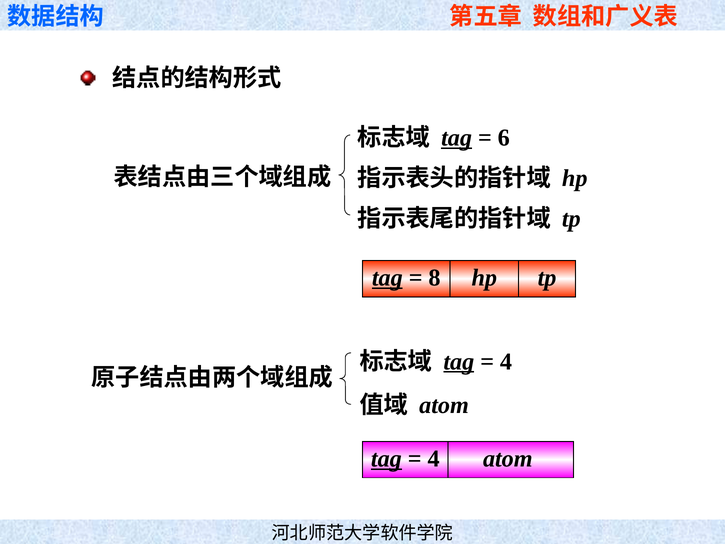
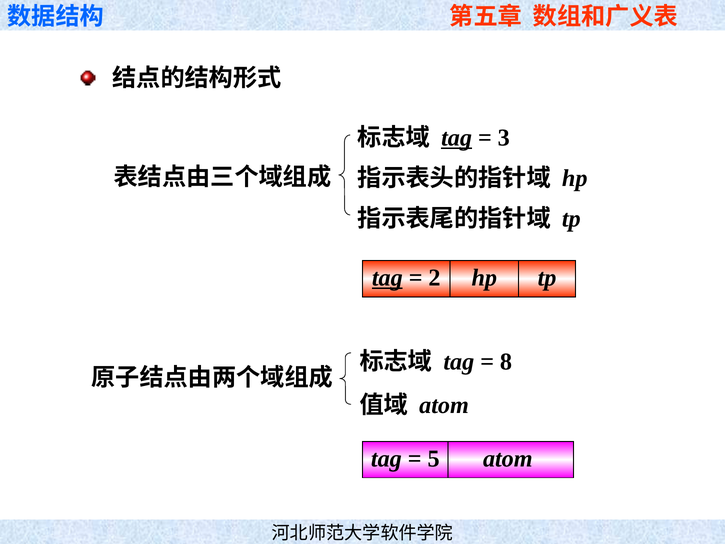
6: 6 -> 3
8: 8 -> 2
tag at (459, 361) underline: present -> none
4 at (506, 361): 4 -> 8
tag at (386, 458) underline: present -> none
4 at (434, 458): 4 -> 5
